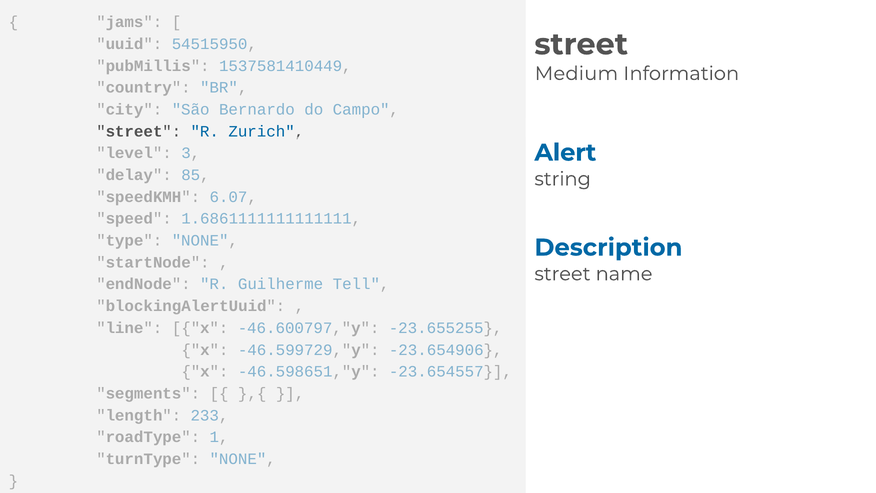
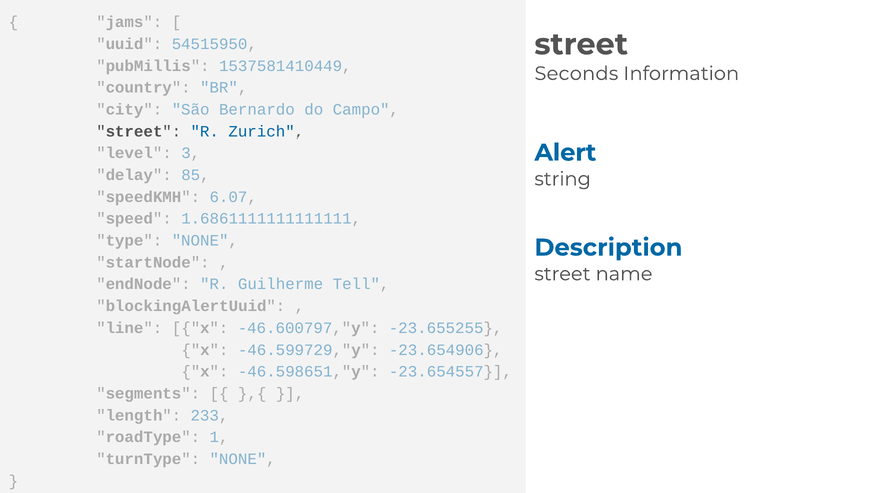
Medium: Medium -> Seconds
